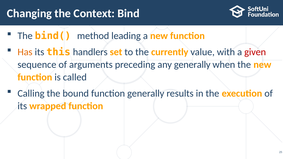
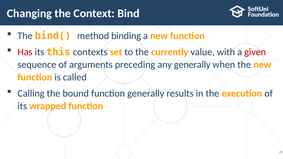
leading: leading -> binding
Has colour: orange -> red
handlers: handlers -> contexts
